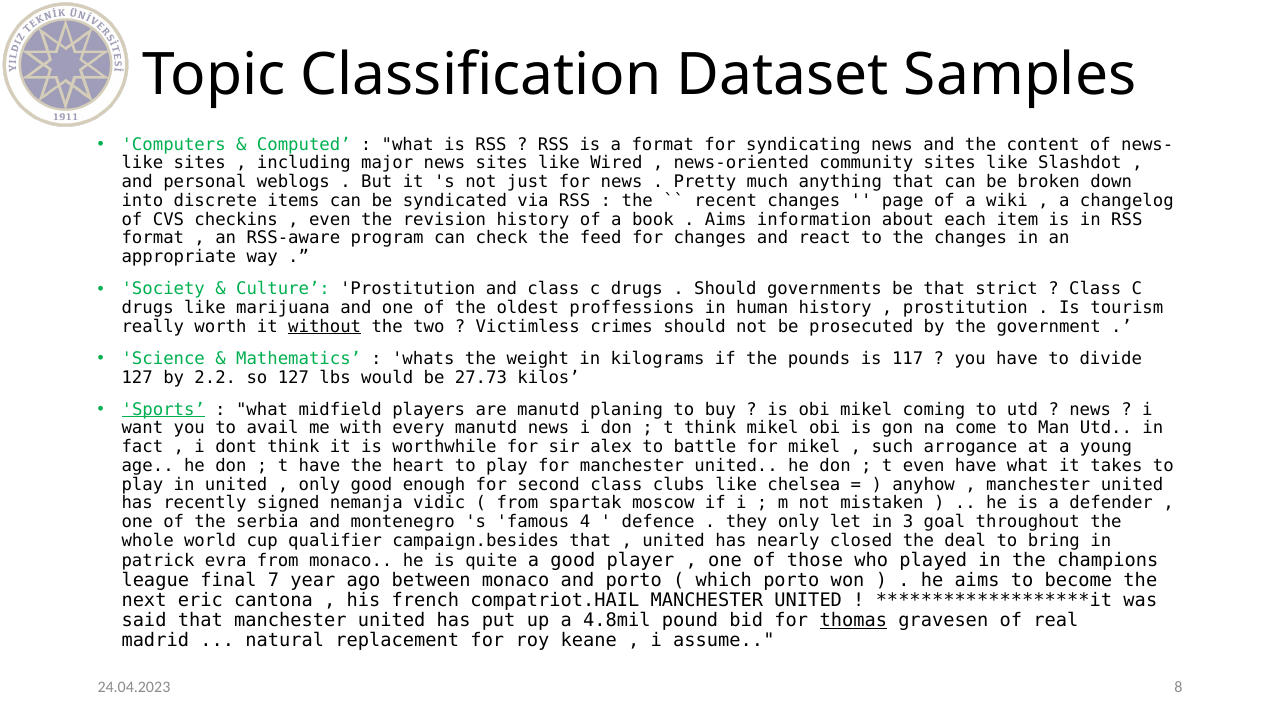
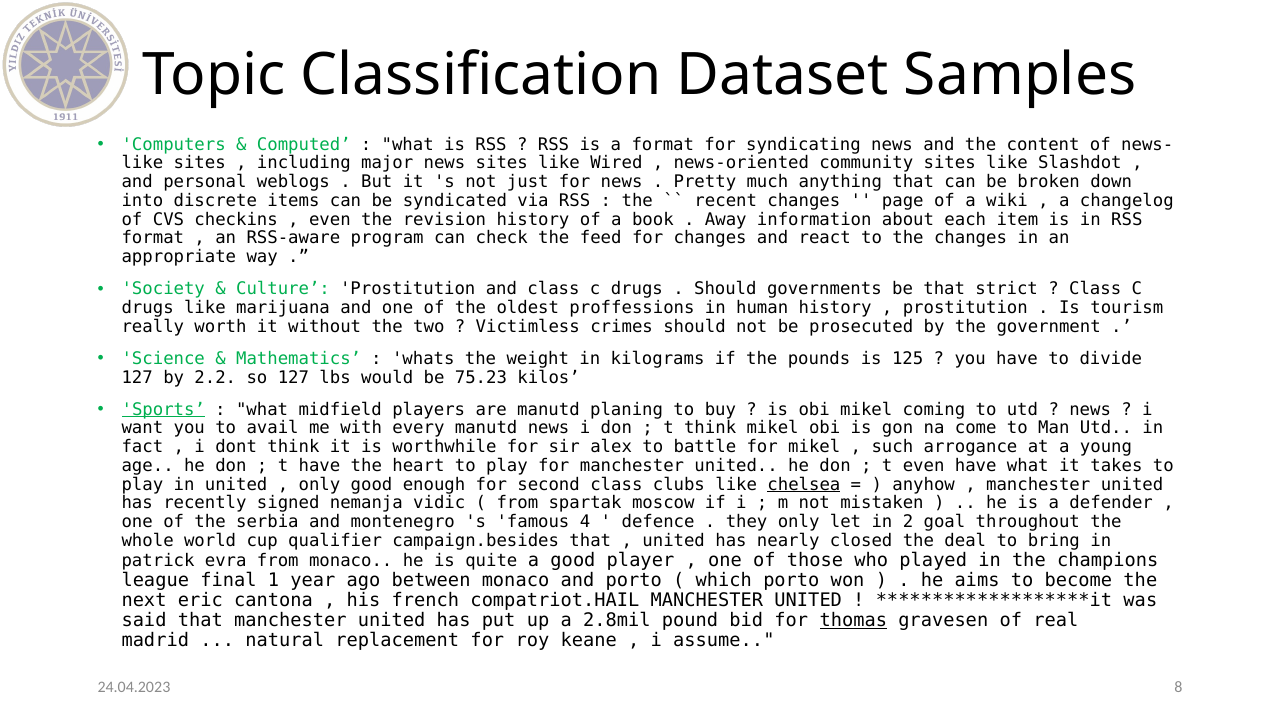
Aims at (726, 219): Aims -> Away
without underline: present -> none
117: 117 -> 125
27.73: 27.73 -> 75.23
chelsea underline: none -> present
3: 3 -> 2
7: 7 -> 1
4.8mil: 4.8mil -> 2.8mil
